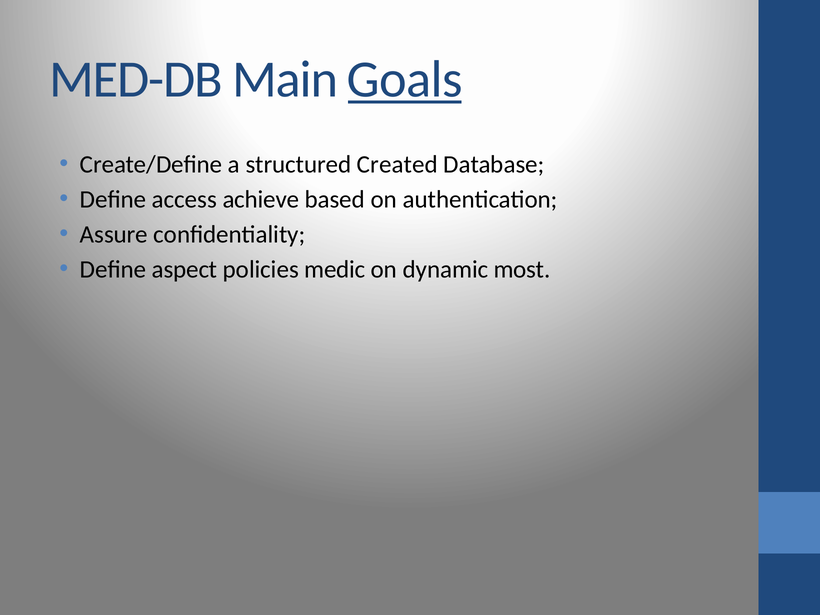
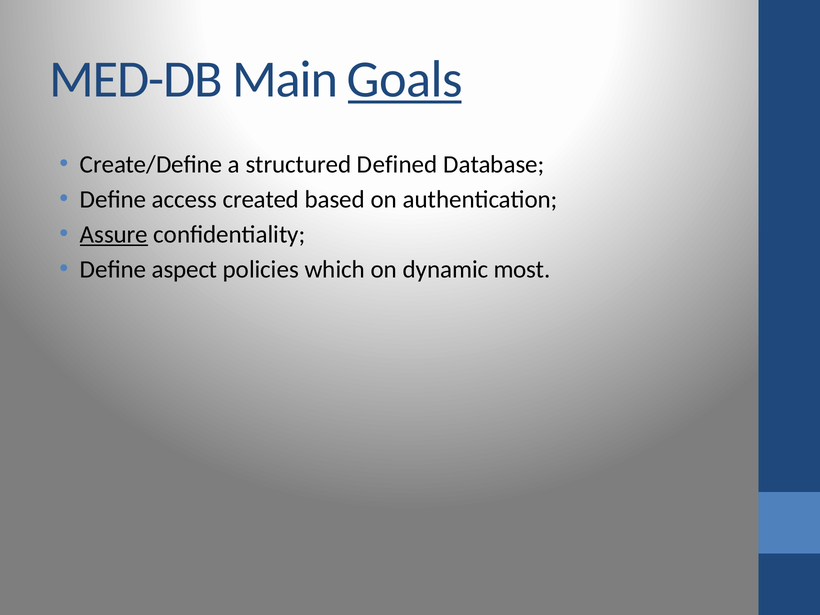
Created: Created -> Defined
achieve: achieve -> created
Assure underline: none -> present
medic: medic -> which
